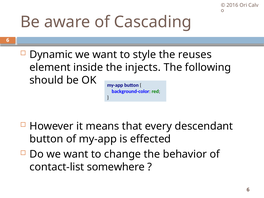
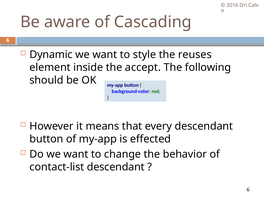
injects: injects -> accept
contact-list somewhere: somewhere -> descendant
